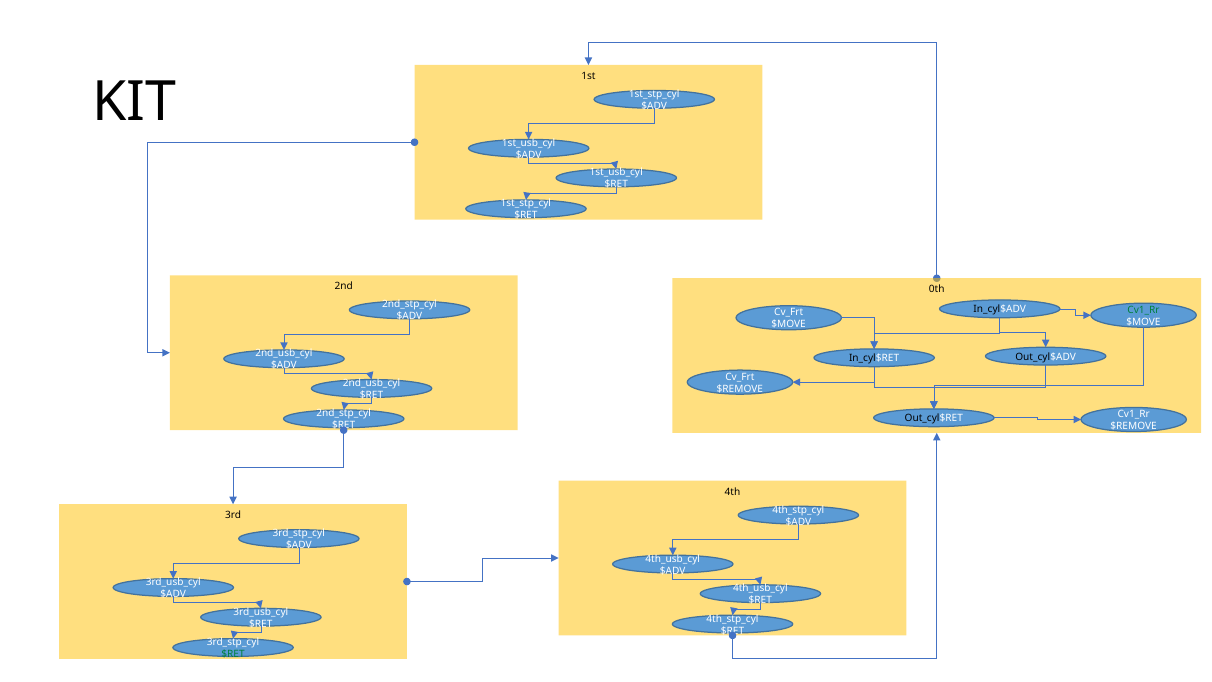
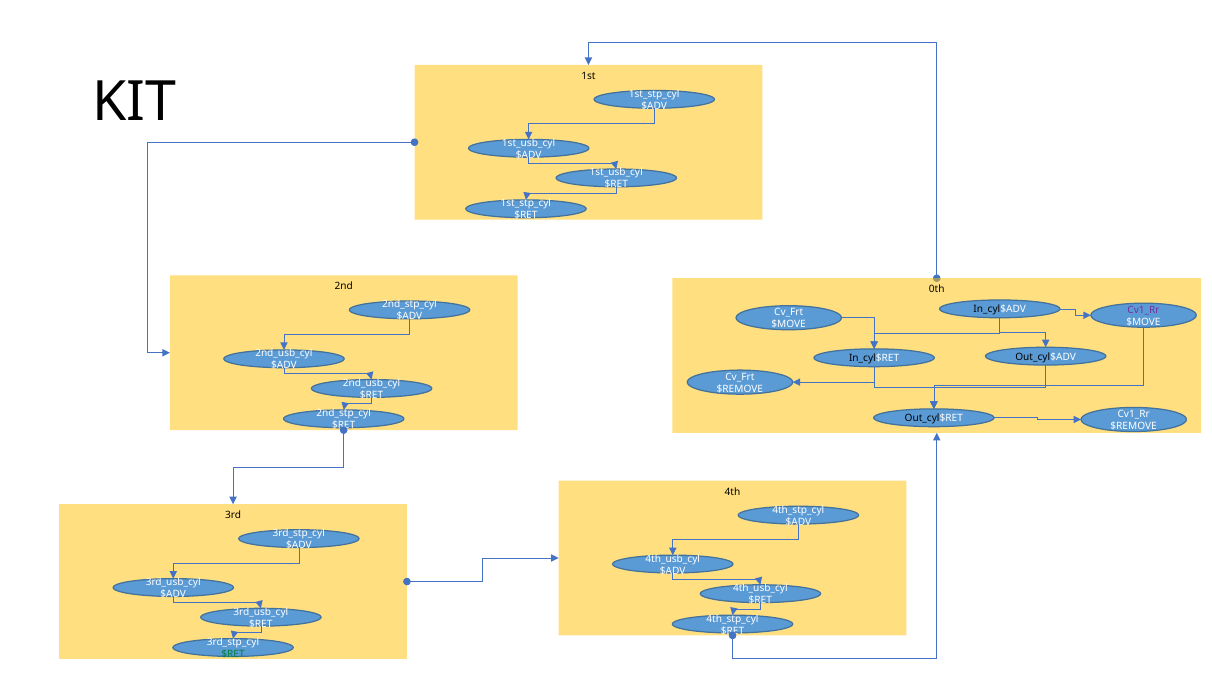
Cv1_Rr at (1144, 310) colour: green -> purple
